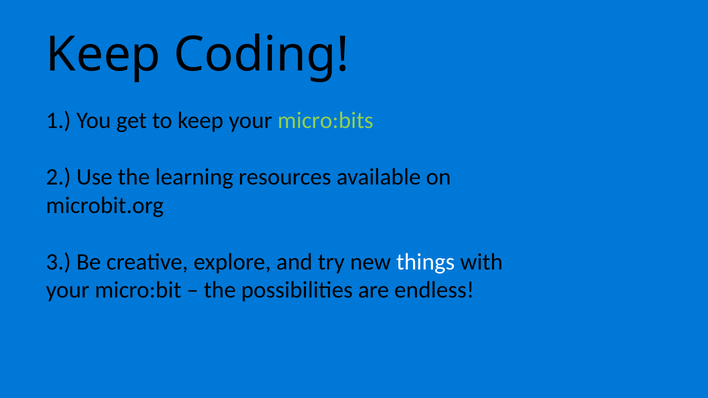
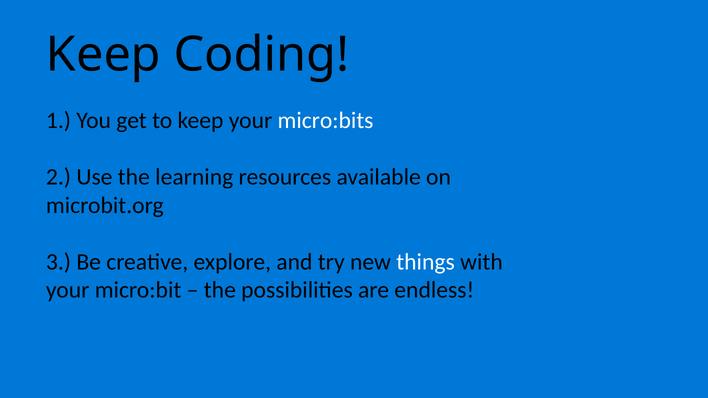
micro:bits colour: light green -> white
